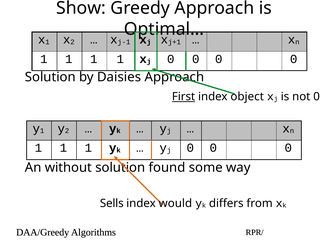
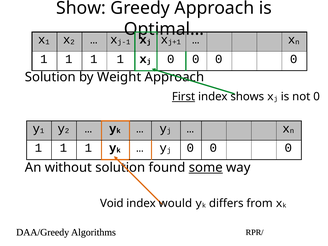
Daisies: Daisies -> Weight
object: object -> shows
some underline: none -> present
Sells: Sells -> Void
